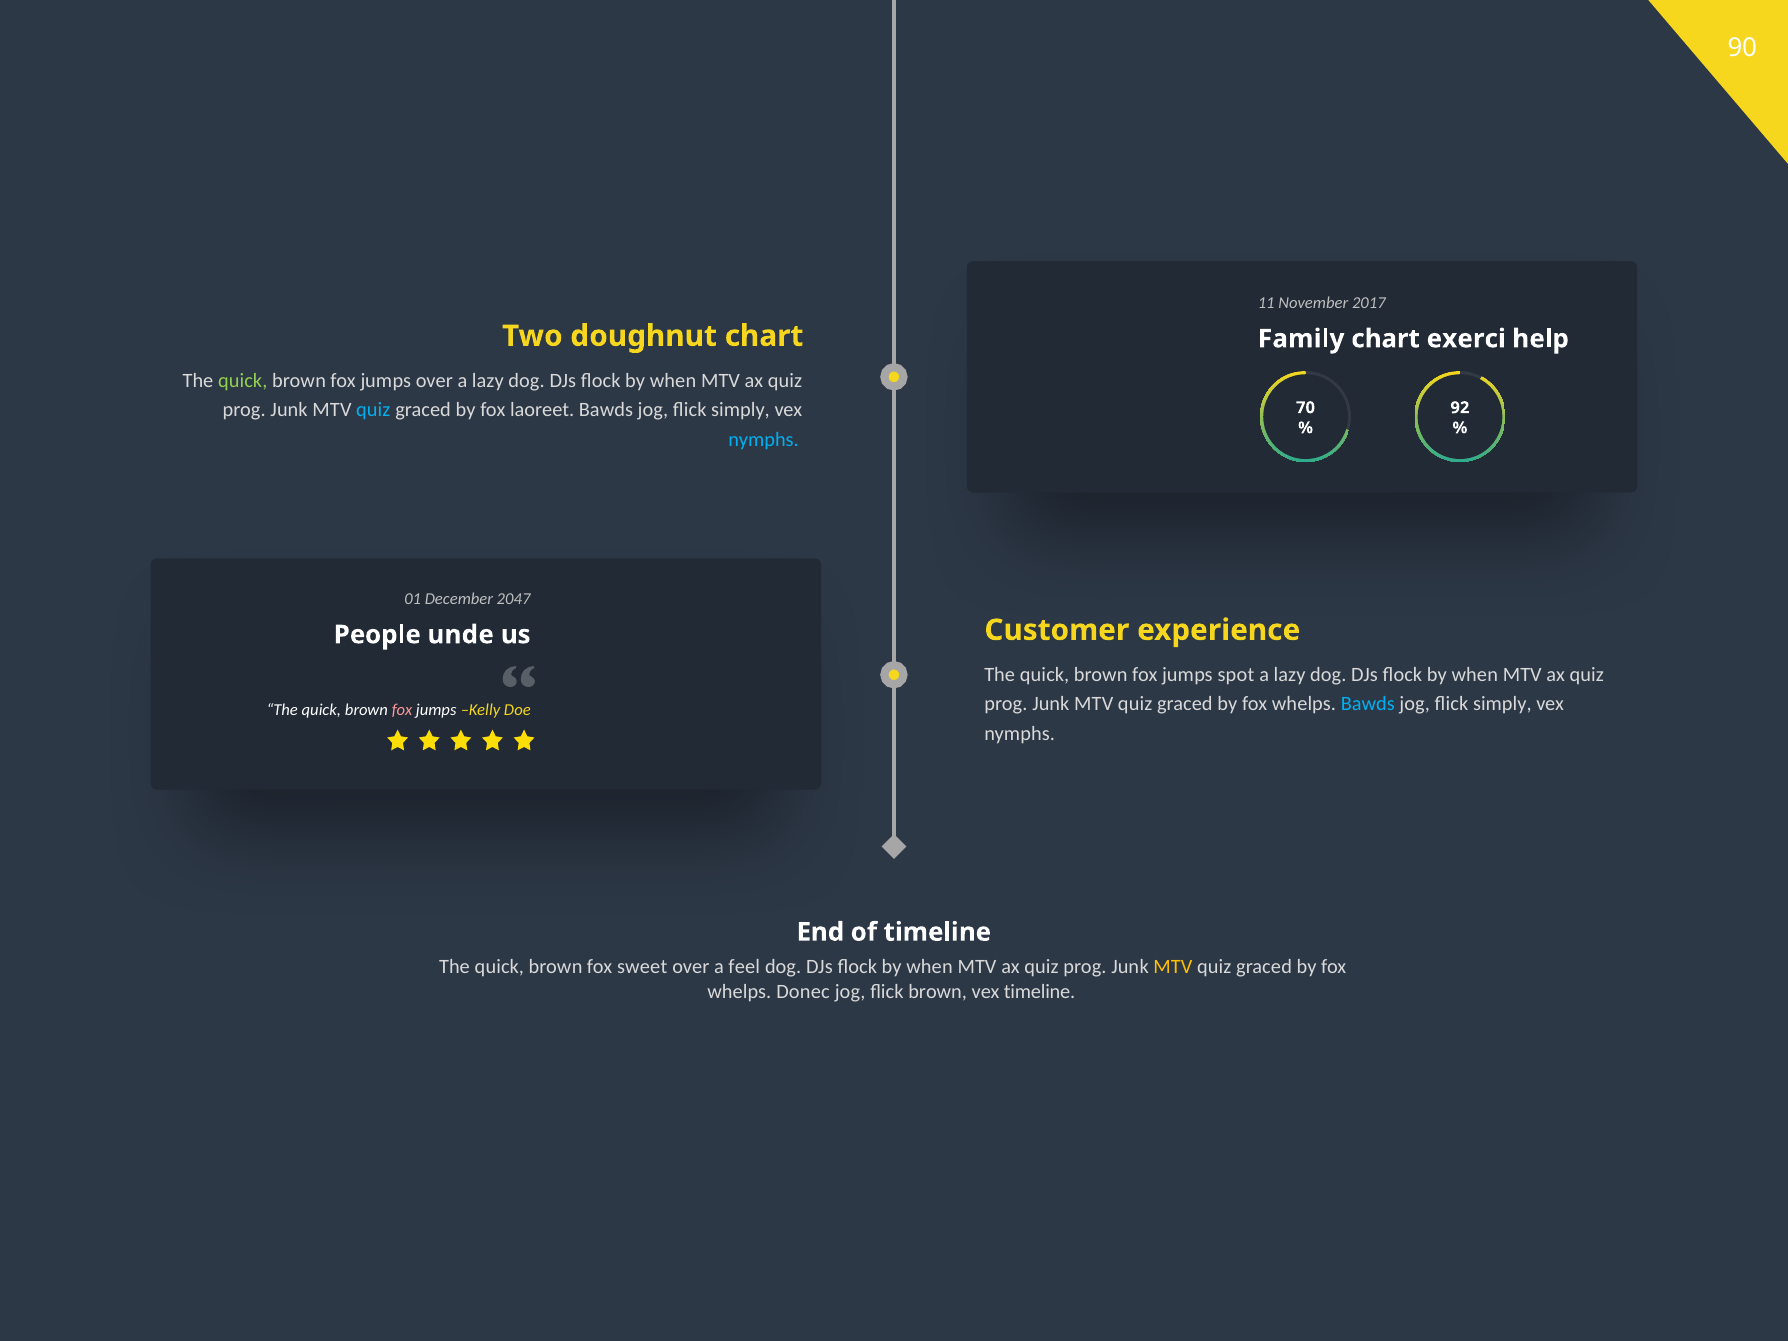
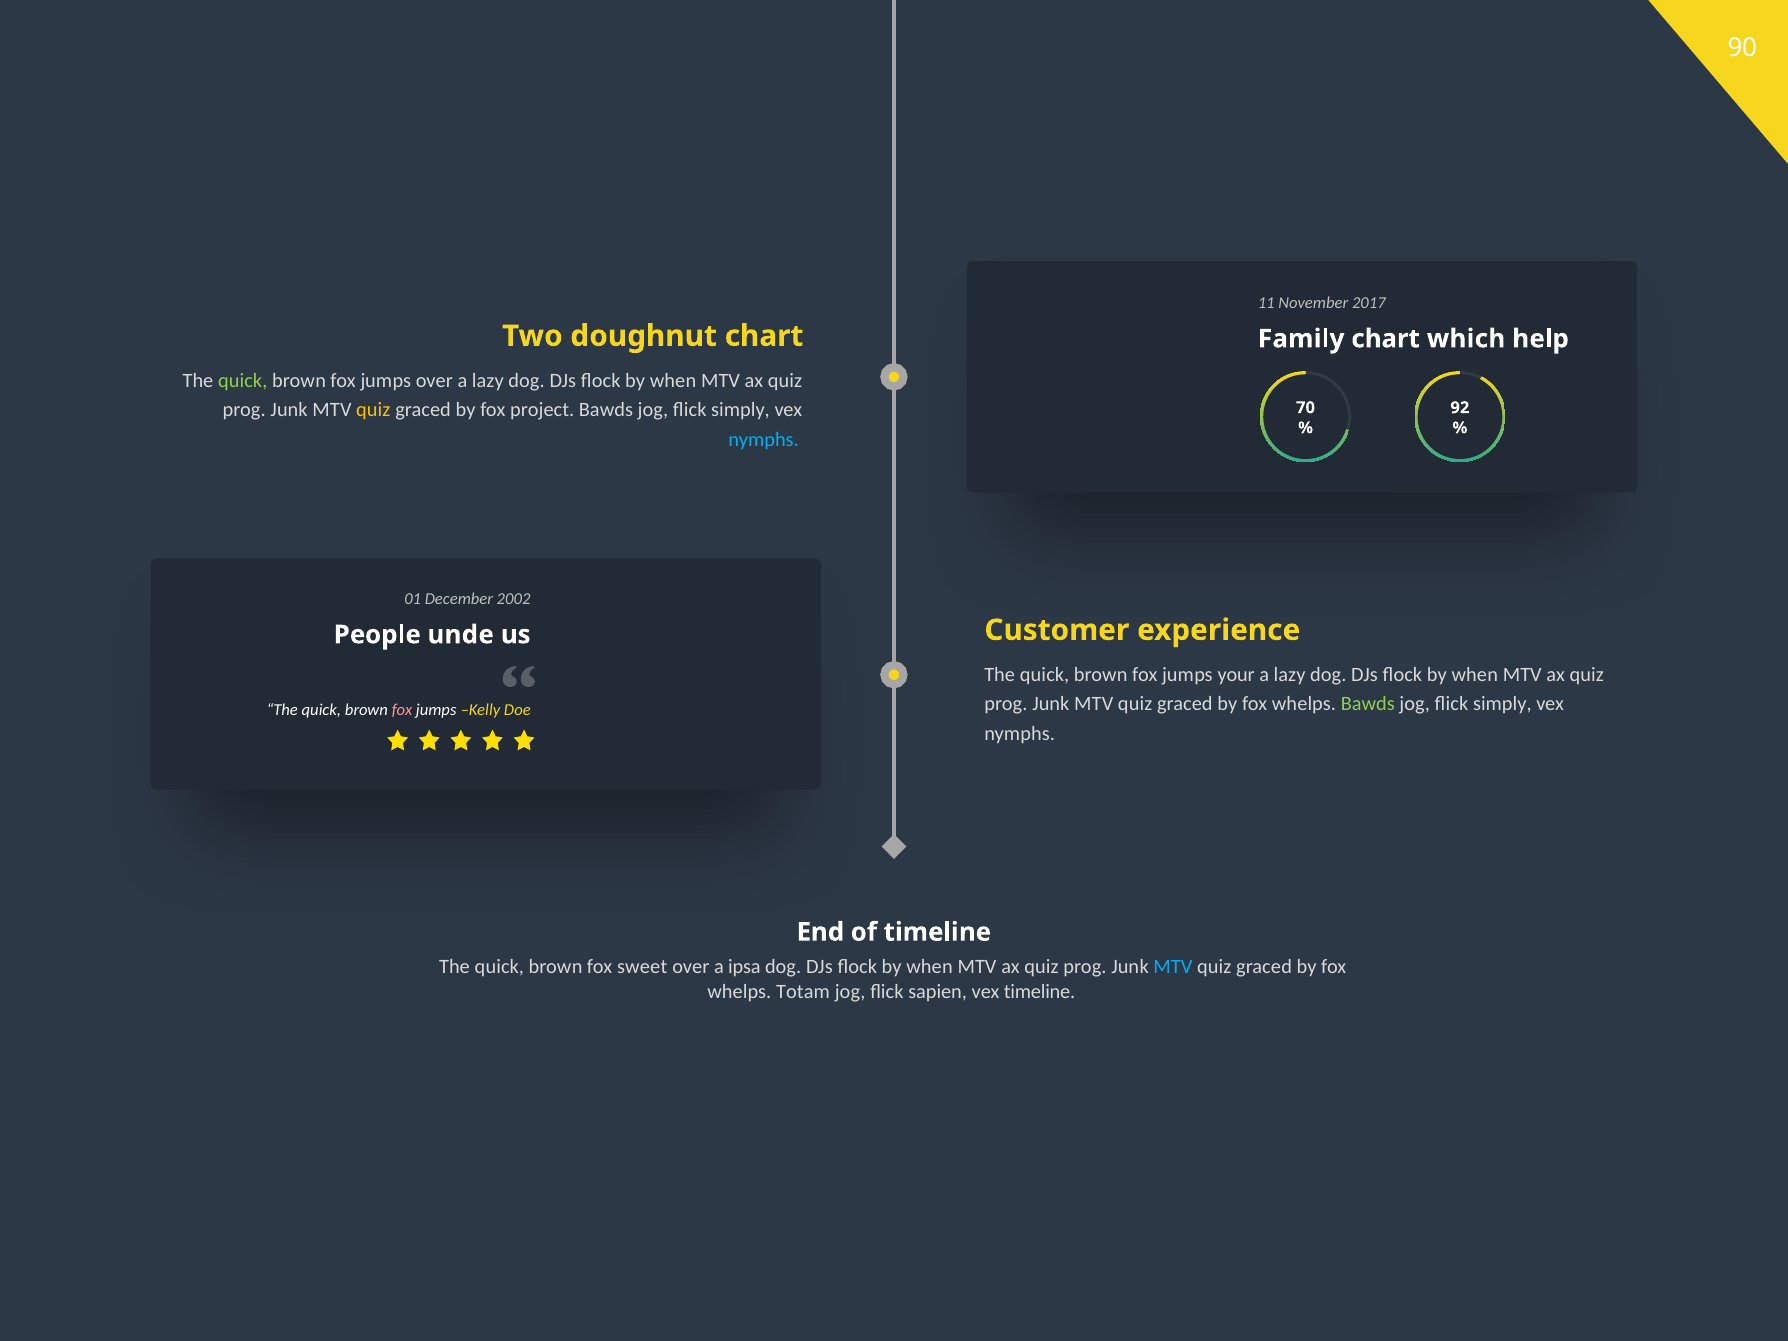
exerci: exerci -> which
quiz at (373, 410) colour: light blue -> yellow
laoreet: laoreet -> project
2047: 2047 -> 2002
spot: spot -> your
Bawds at (1368, 704) colour: light blue -> light green
feel: feel -> ipsa
MTV at (1173, 967) colour: yellow -> light blue
Donec: Donec -> Totam
flick brown: brown -> sapien
